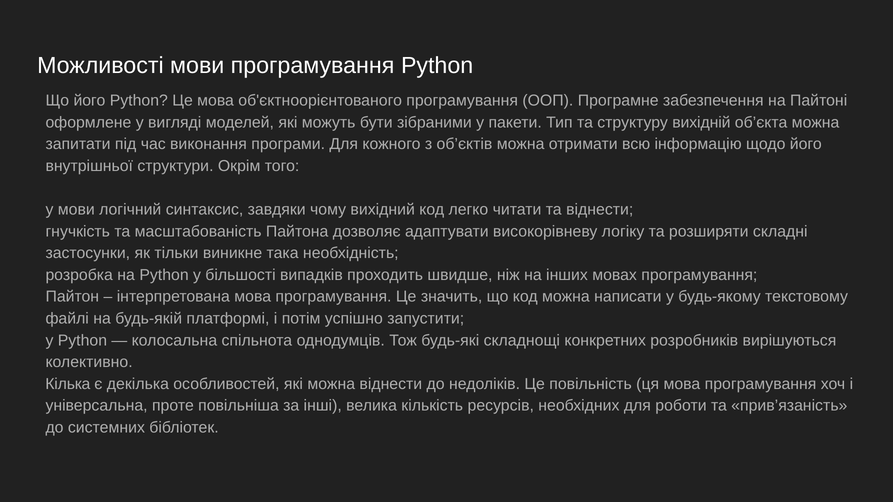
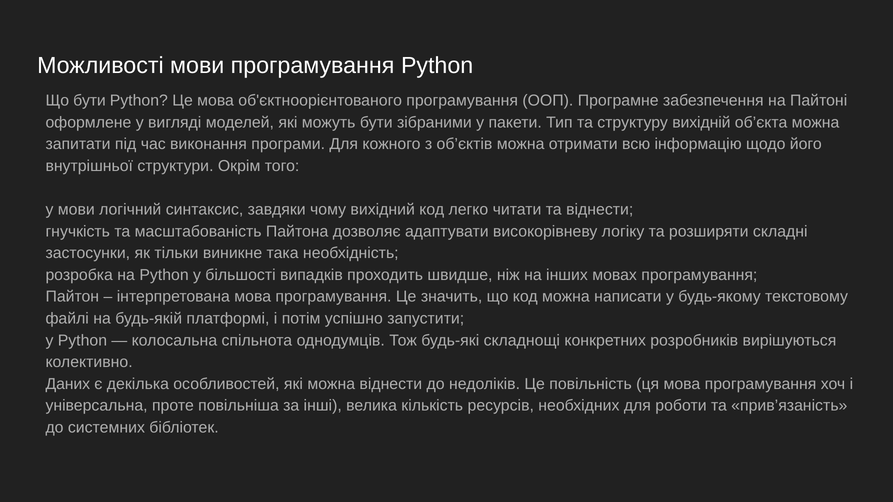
Що його: його -> бути
Кілька: Кілька -> Даних
